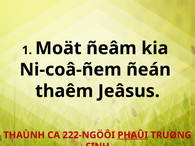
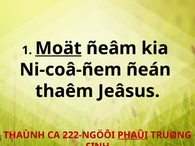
Moät underline: none -> present
